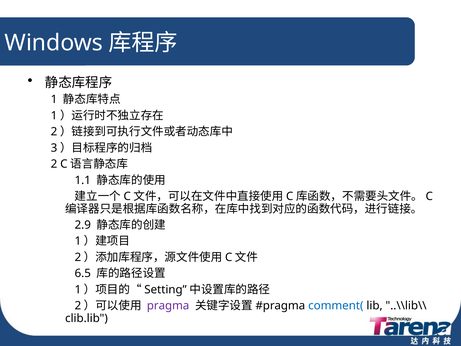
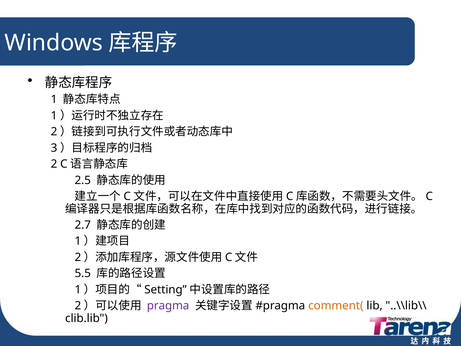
1.1: 1.1 -> 2.5
2.9: 2.9 -> 2.7
6.5: 6.5 -> 5.5
comment( colour: blue -> orange
